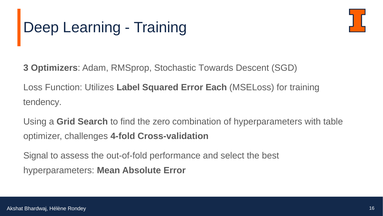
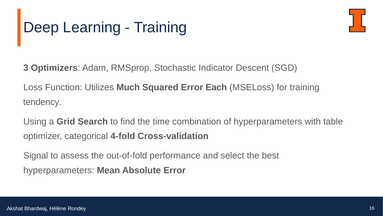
Towards: Towards -> Indicator
Label: Label -> Much
zero: zero -> time
challenges: challenges -> categorical
